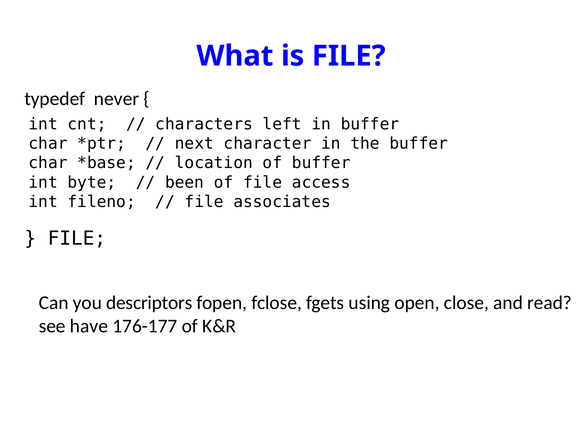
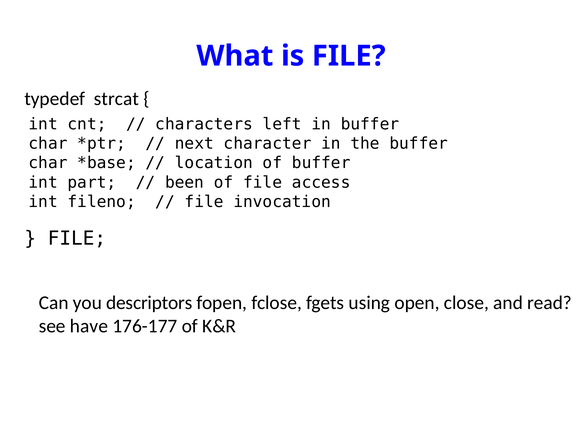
never: never -> strcat
byte: byte -> part
associates: associates -> invocation
